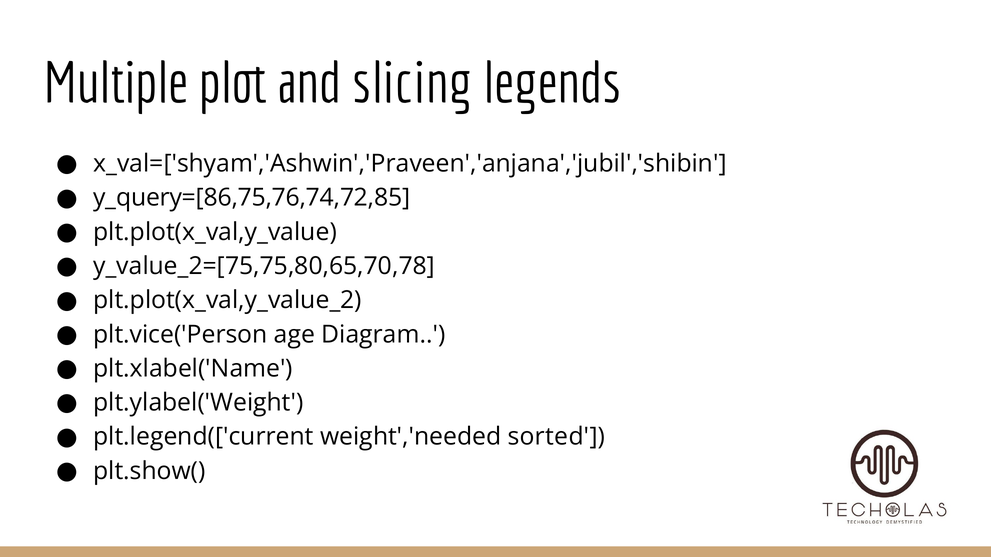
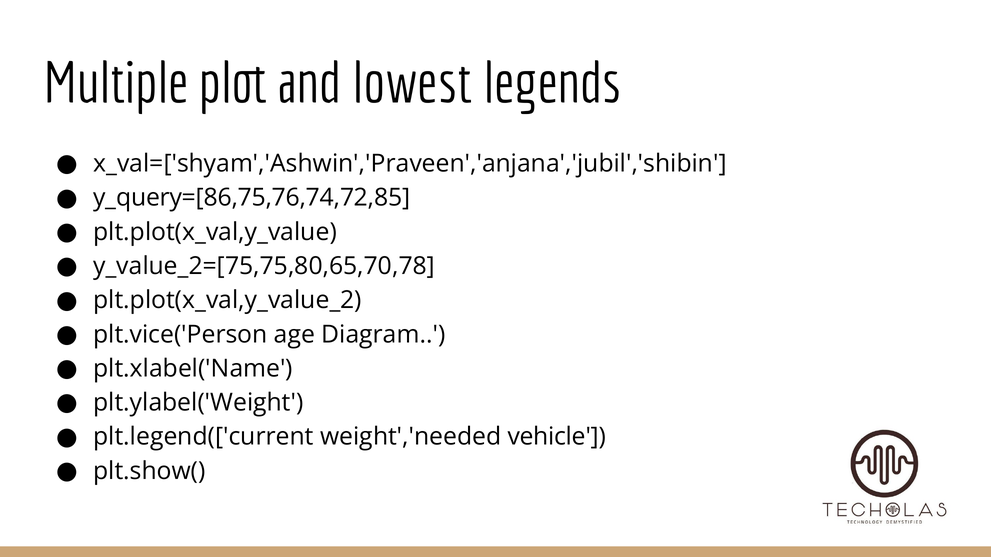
slicing: slicing -> lowest
sorted: sorted -> vehicle
